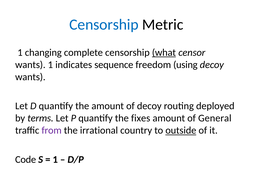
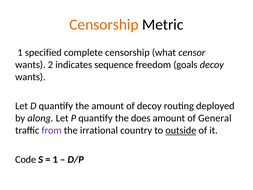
Censorship at (104, 24) colour: blue -> orange
changing: changing -> specified
what underline: present -> none
wants 1: 1 -> 2
using: using -> goals
terms: terms -> along
fixes: fixes -> does
